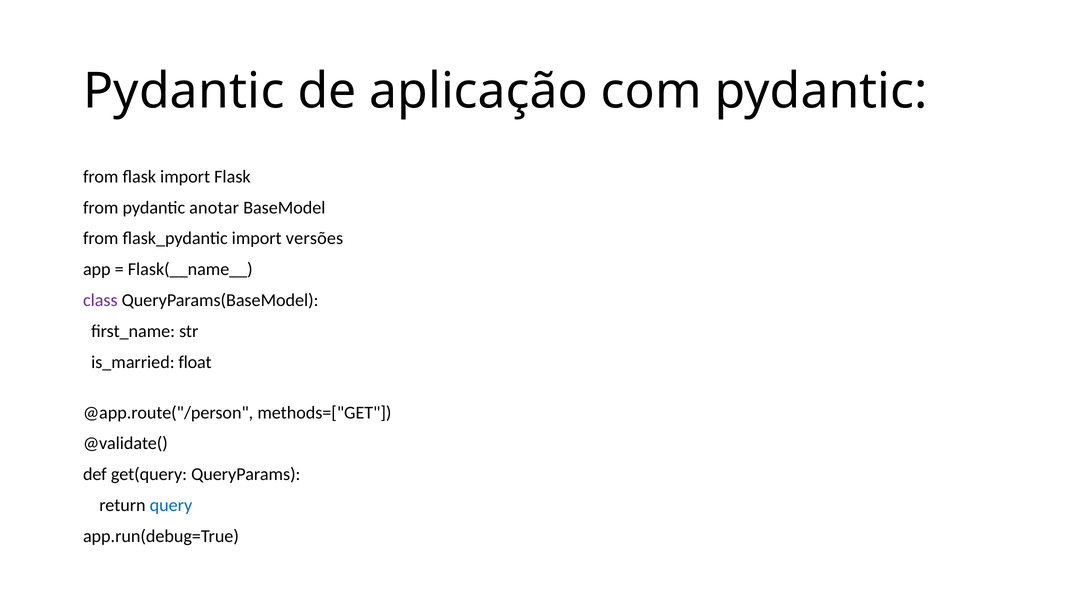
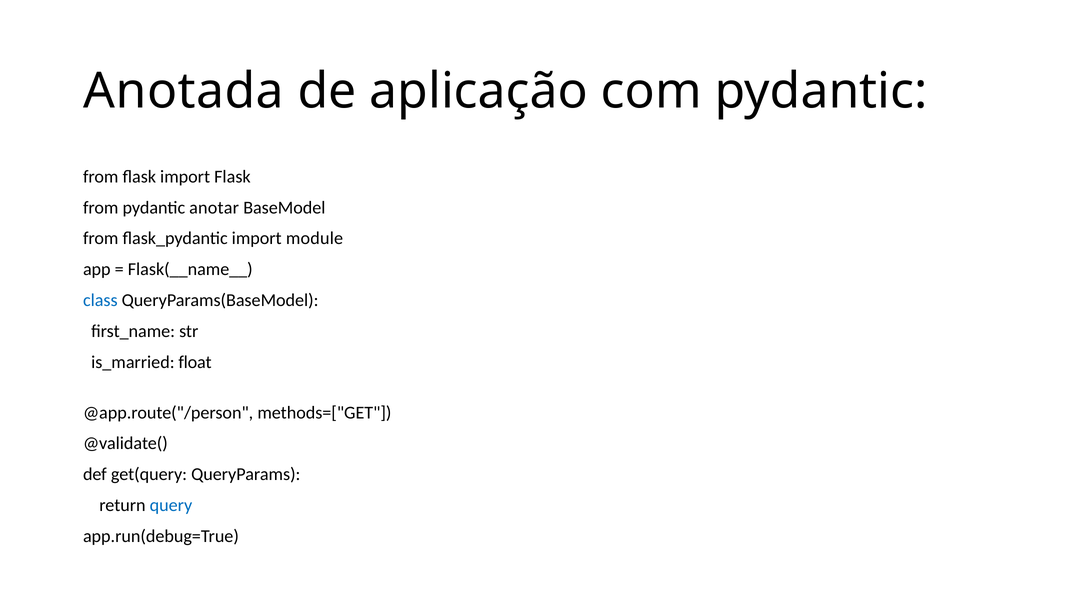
Pydantic at (184, 91): Pydantic -> Anotada
versões: versões -> module
class colour: purple -> blue
